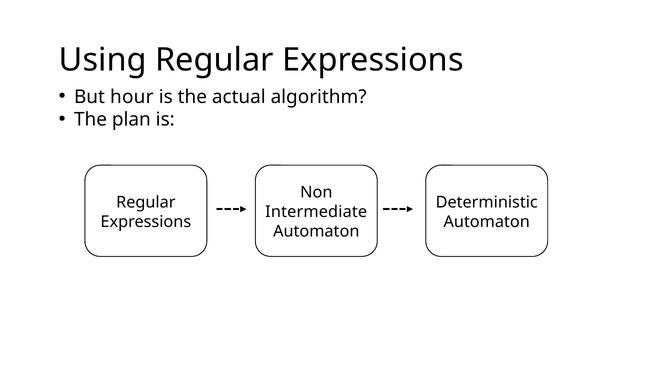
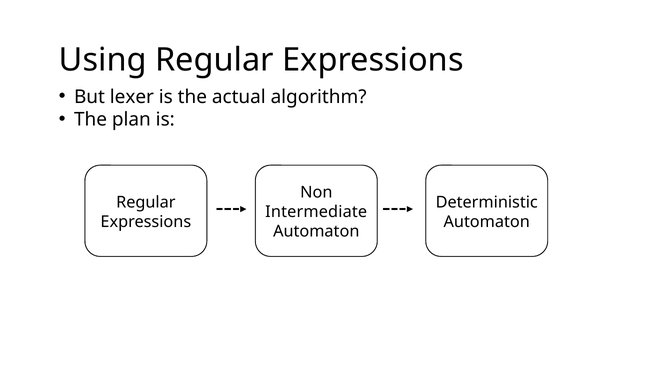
hour: hour -> lexer
